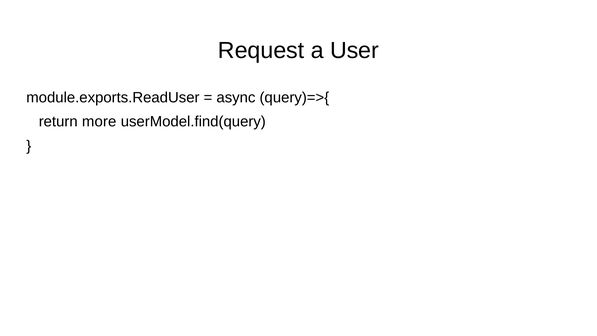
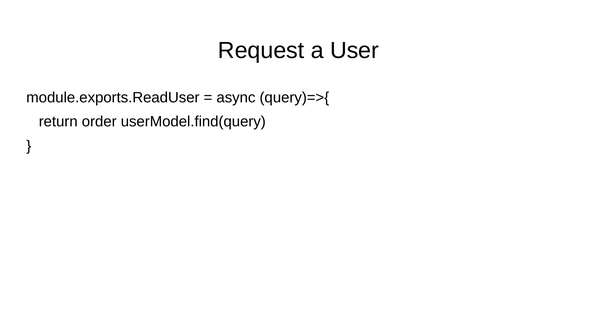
more: more -> order
